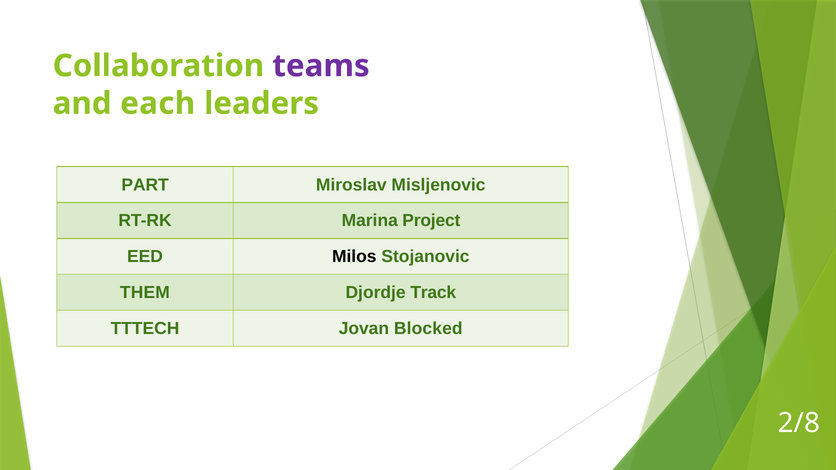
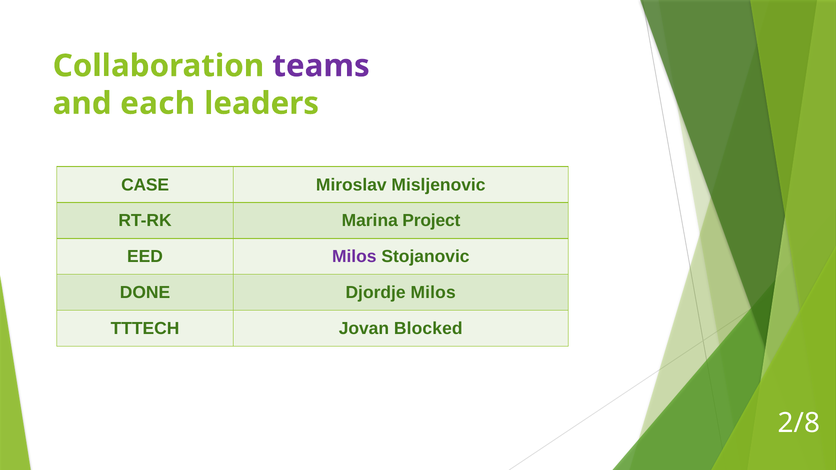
PART: PART -> CASE
Milos at (354, 257) colour: black -> purple
THEM: THEM -> DONE
Djordje Track: Track -> Milos
